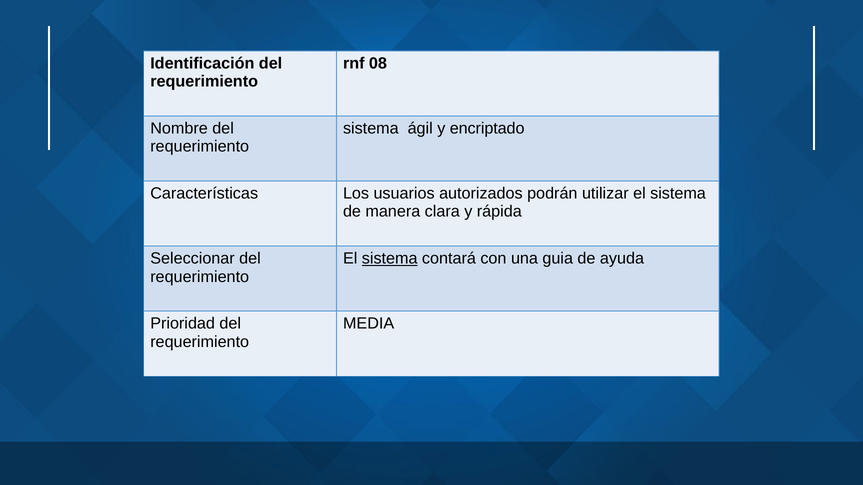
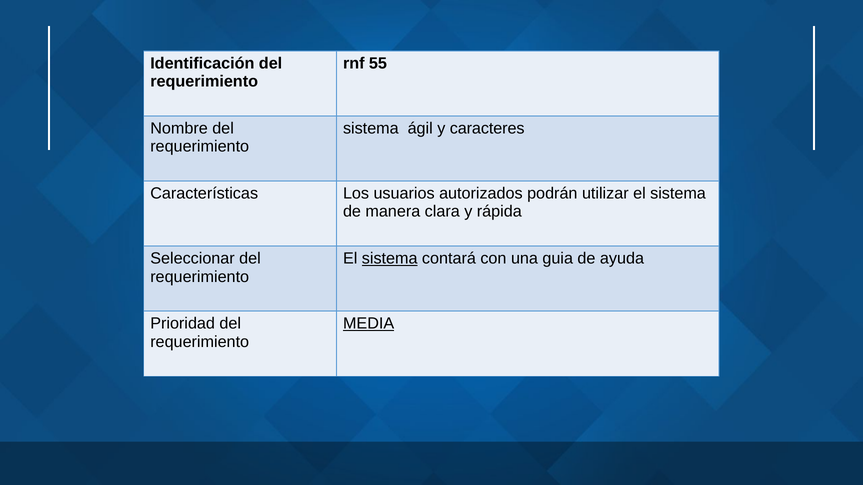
08: 08 -> 55
encriptado: encriptado -> caracteres
MEDIA underline: none -> present
